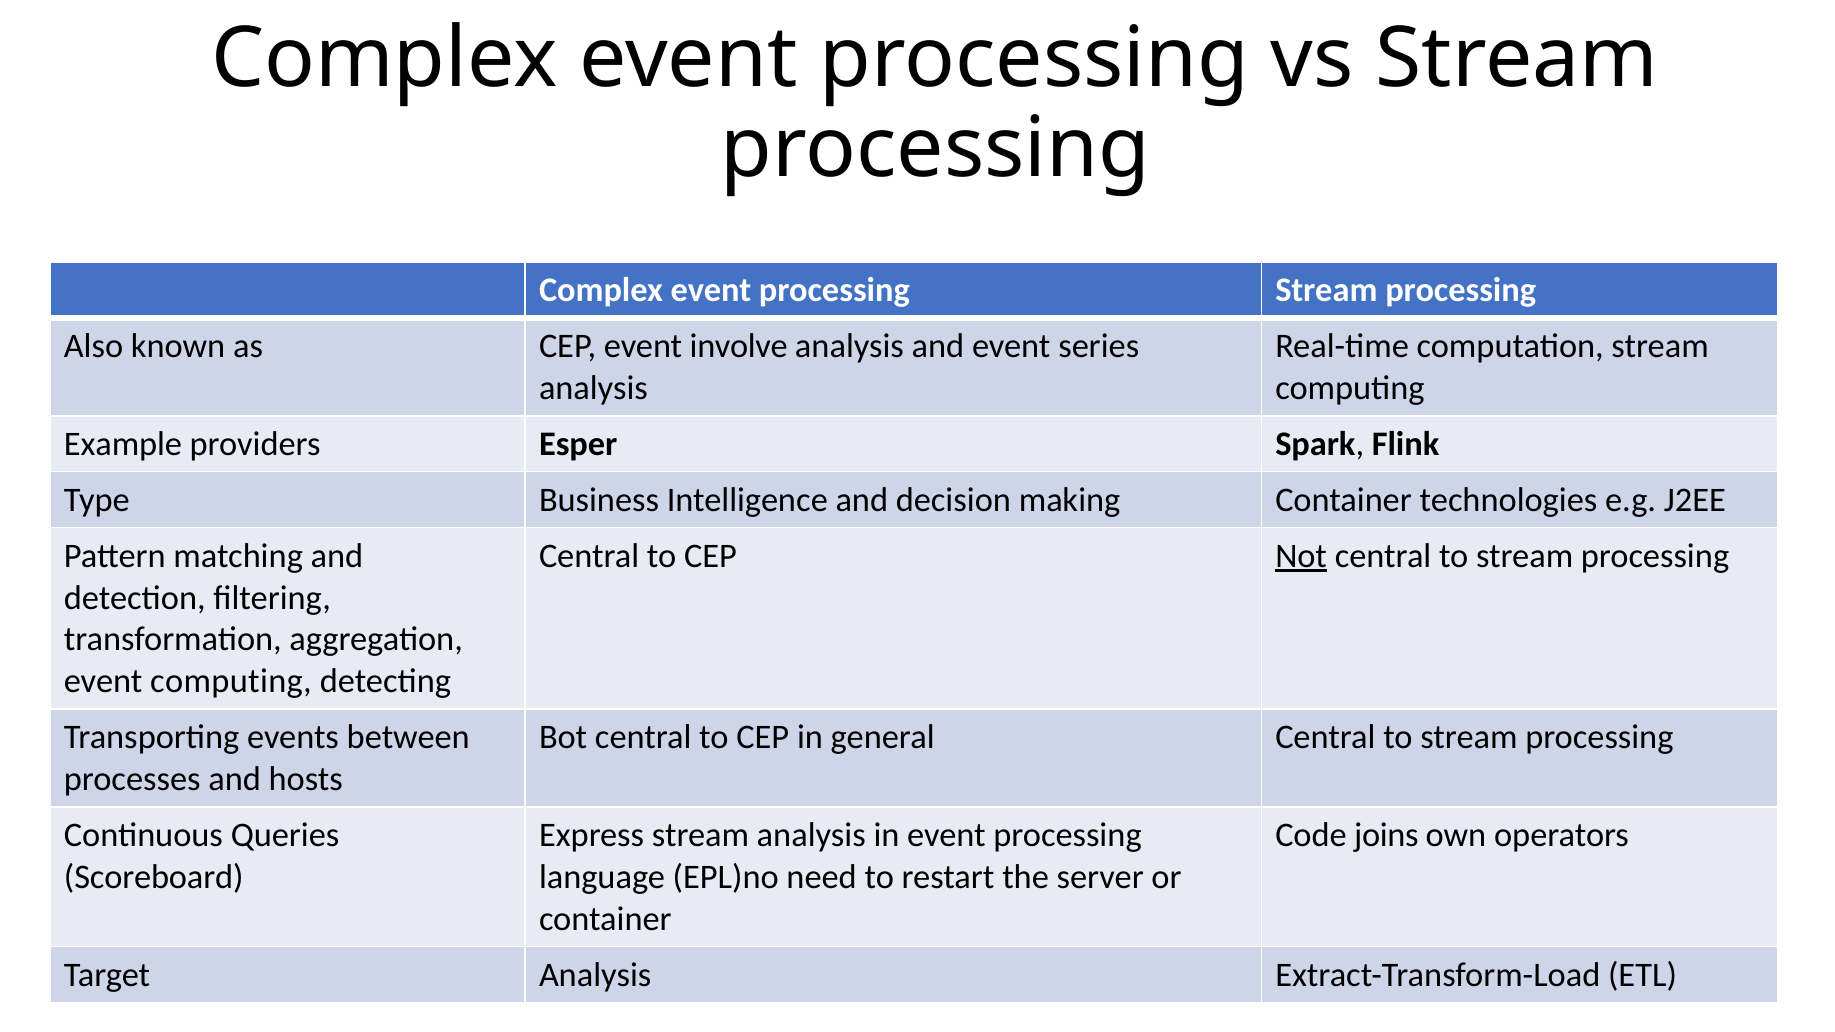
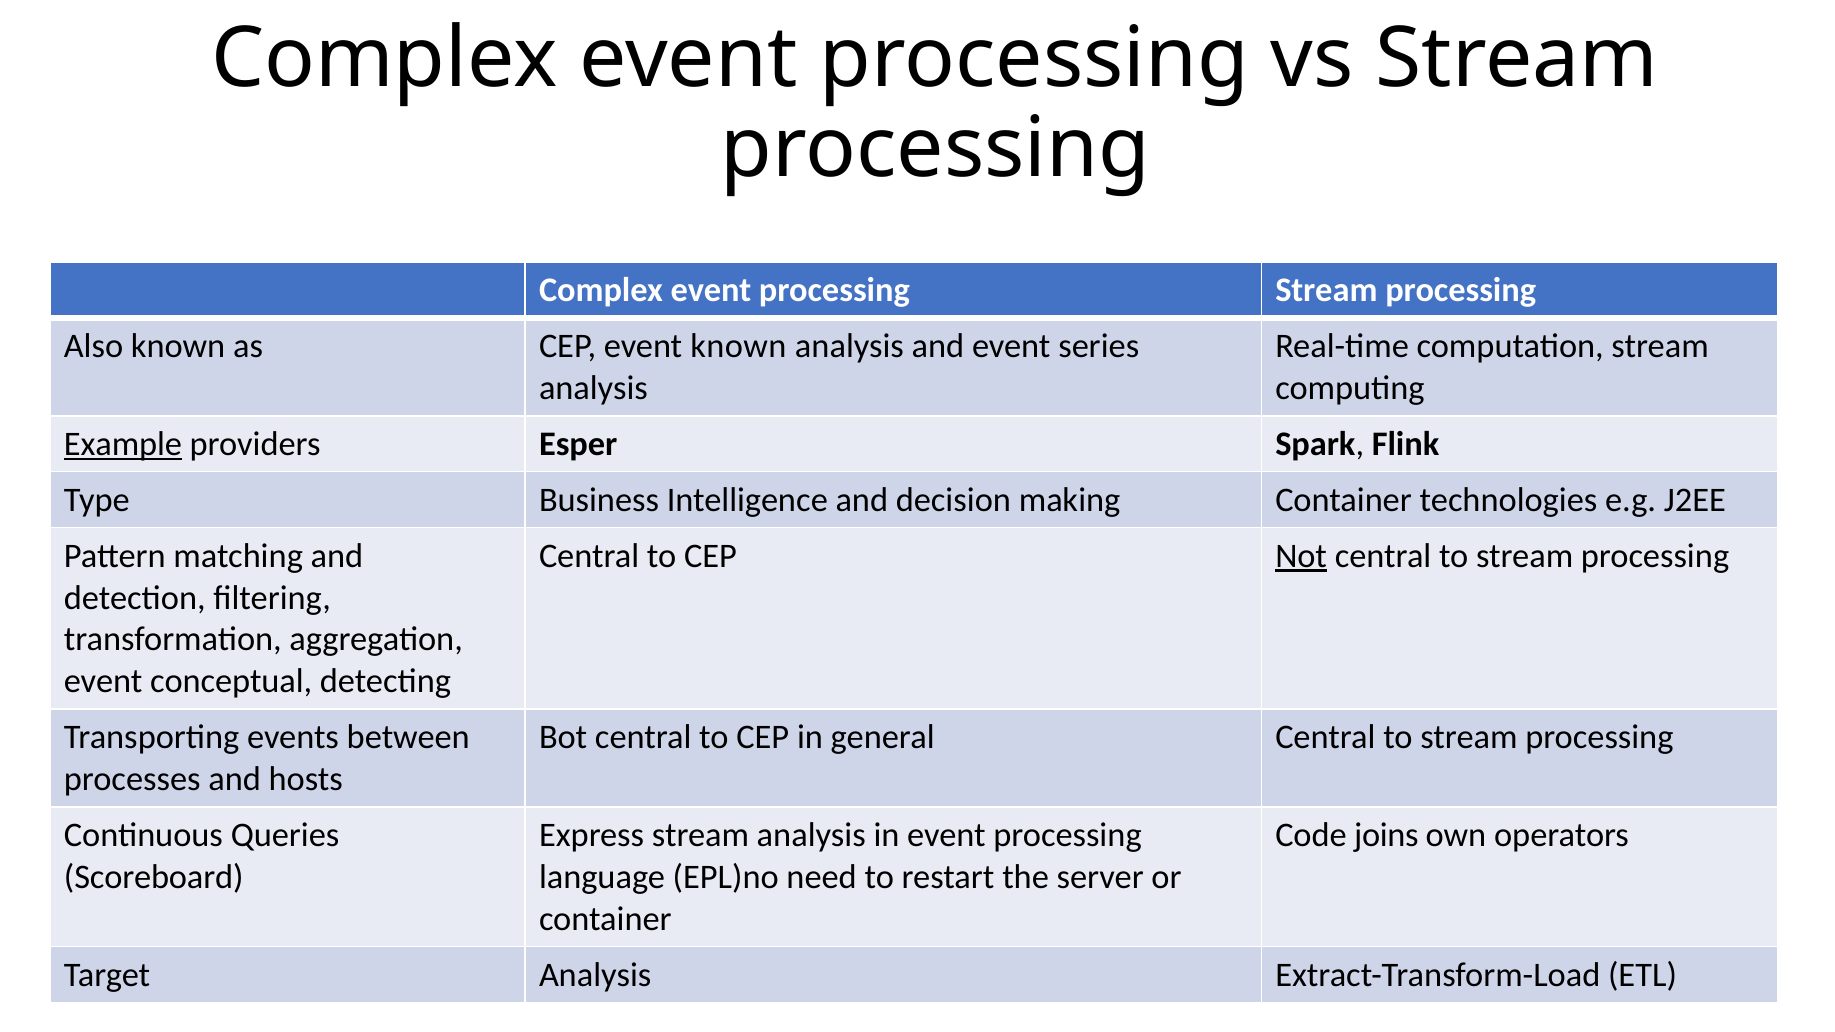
event involve: involve -> known
Example underline: none -> present
event computing: computing -> conceptual
